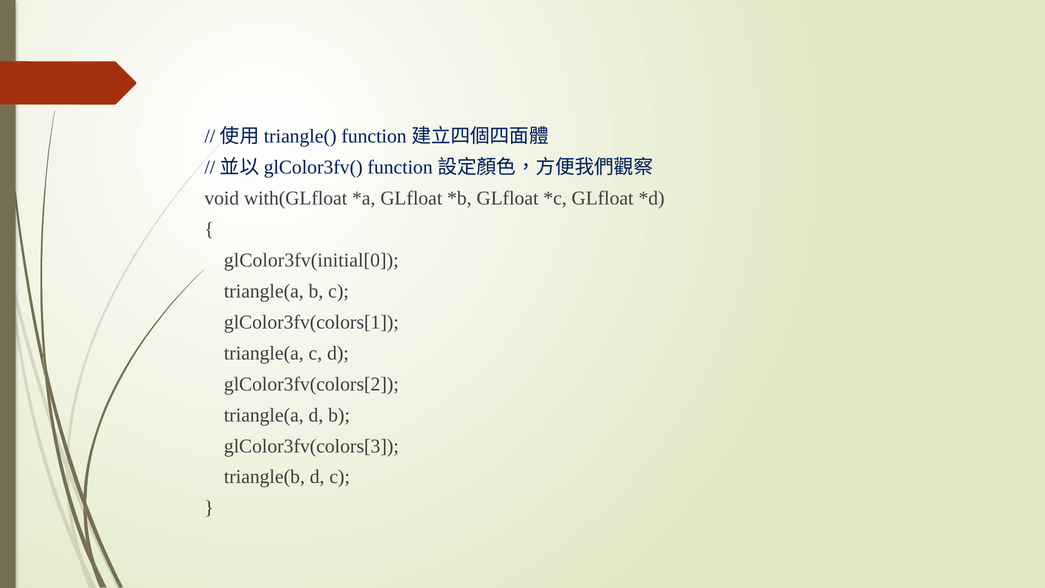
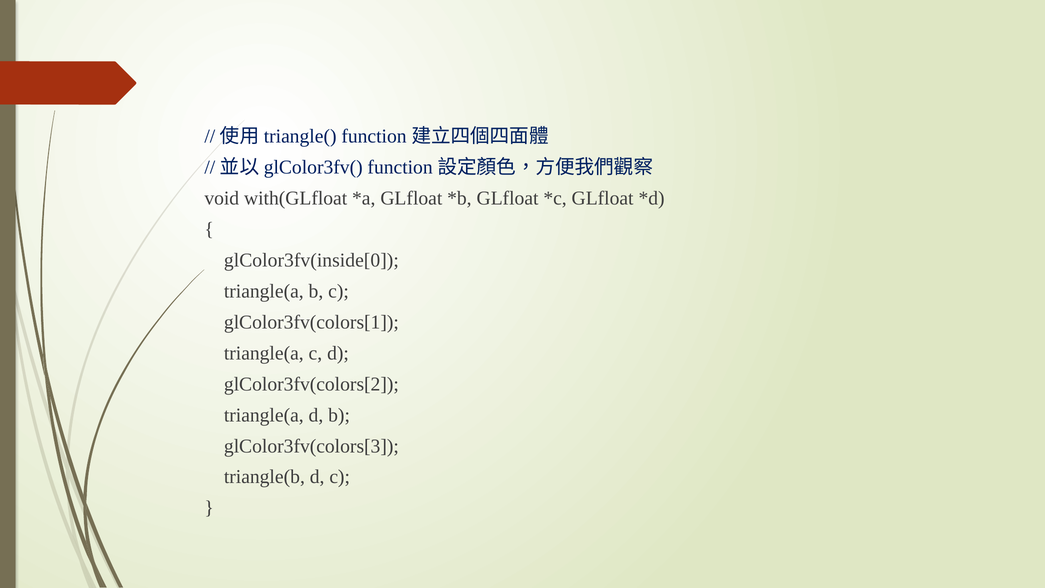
glColor3fv(initial[0: glColor3fv(initial[0 -> glColor3fv(inside[0
